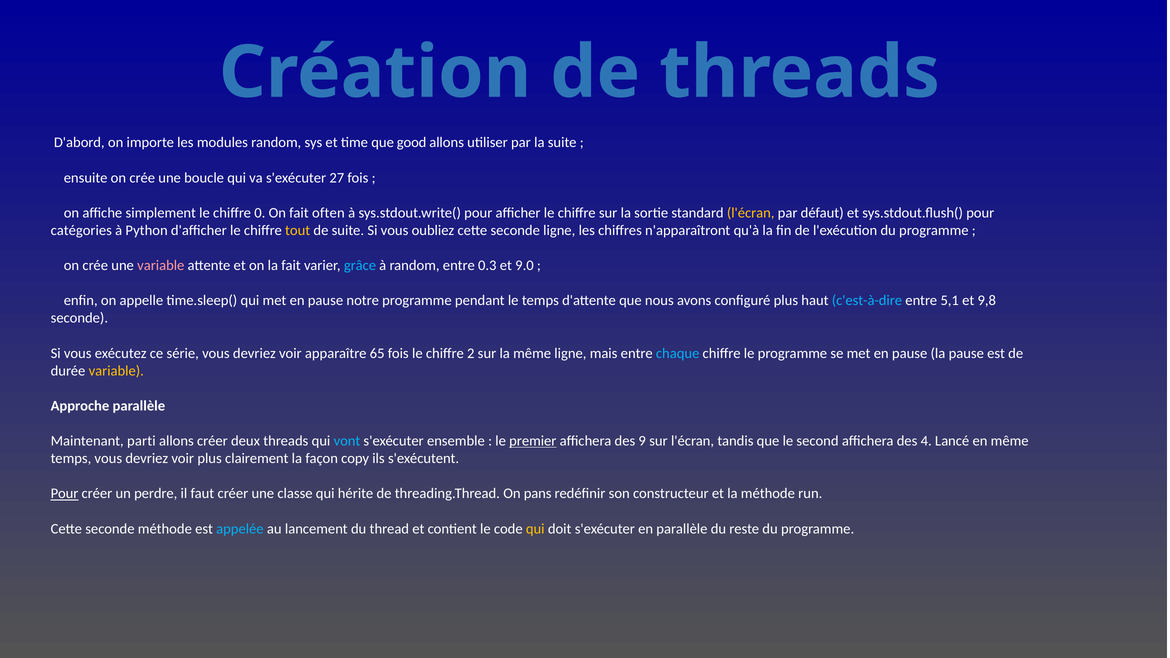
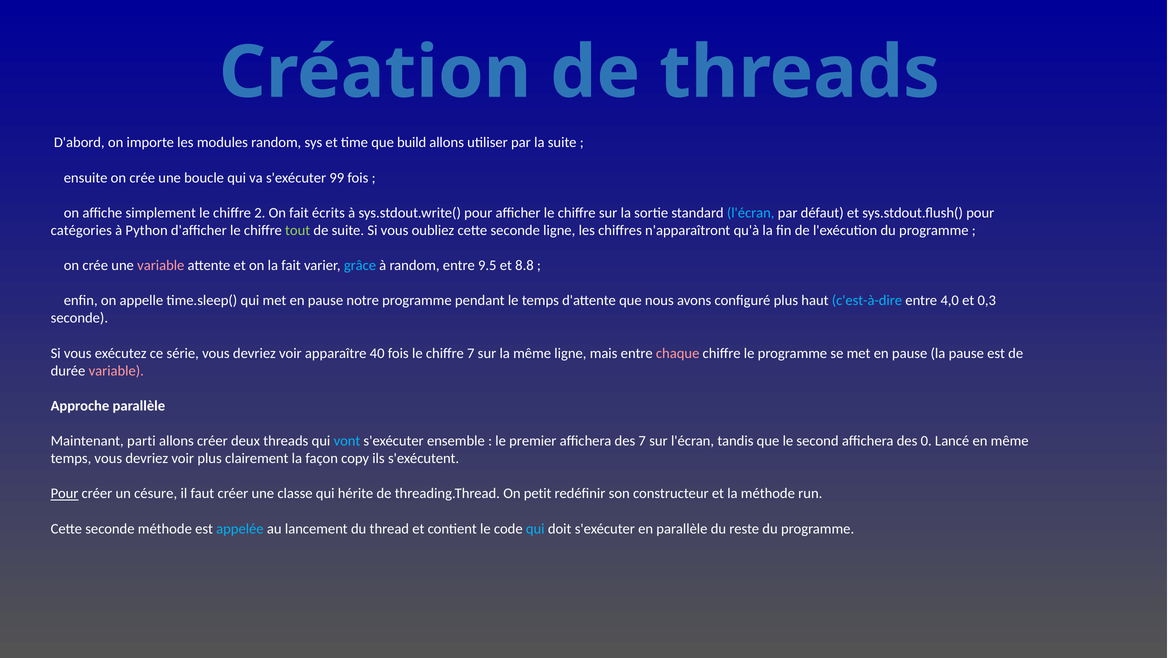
good: good -> build
27: 27 -> 99
0: 0 -> 2
often: often -> écrits
l'écran at (751, 213) colour: yellow -> light blue
tout colour: yellow -> light green
0.3: 0.3 -> 9.5
9.0: 9.0 -> 8.8
5,1: 5,1 -> 4,0
9,8: 9,8 -> 0,3
65: 65 -> 40
chiffre 2: 2 -> 7
chaque colour: light blue -> pink
variable at (116, 371) colour: yellow -> pink
premier underline: present -> none
des 9: 9 -> 7
4: 4 -> 0
perdre: perdre -> césure
pans: pans -> petit
qui at (535, 529) colour: yellow -> light blue
